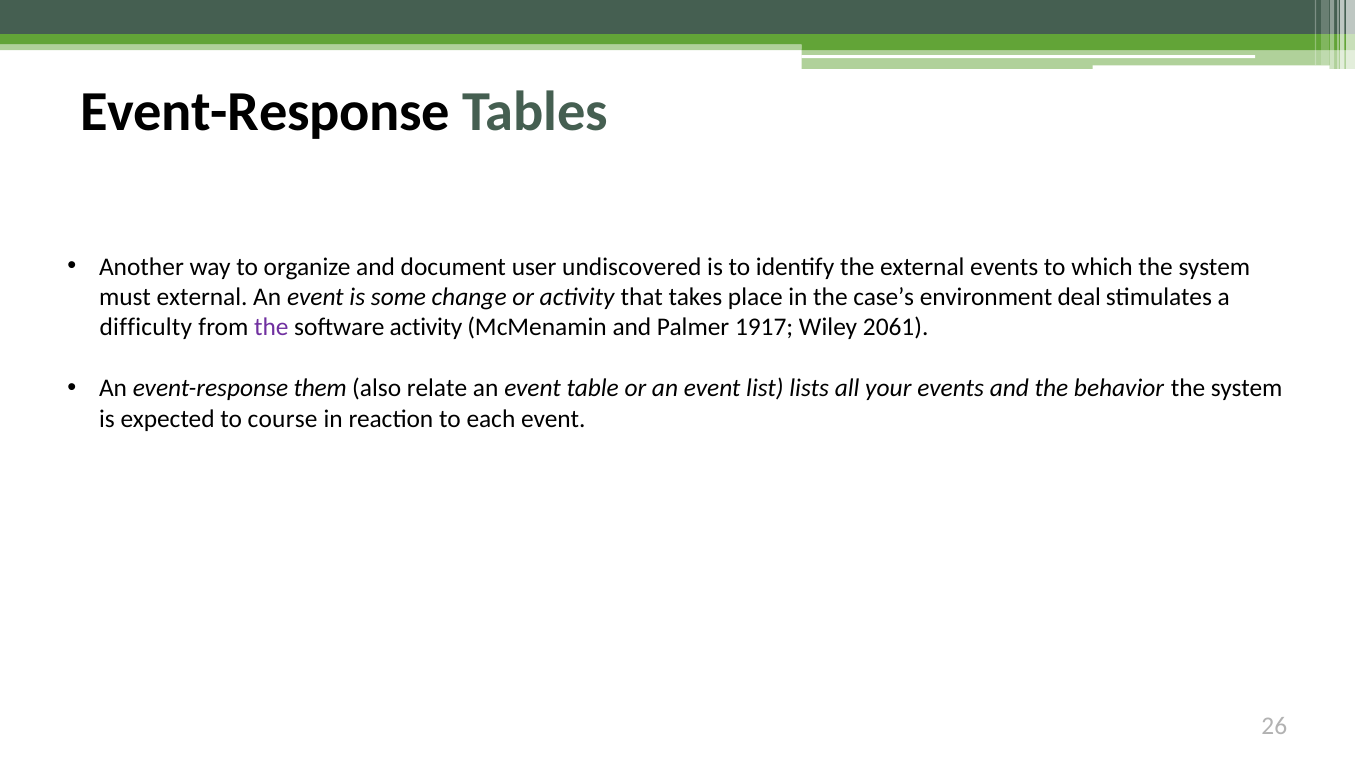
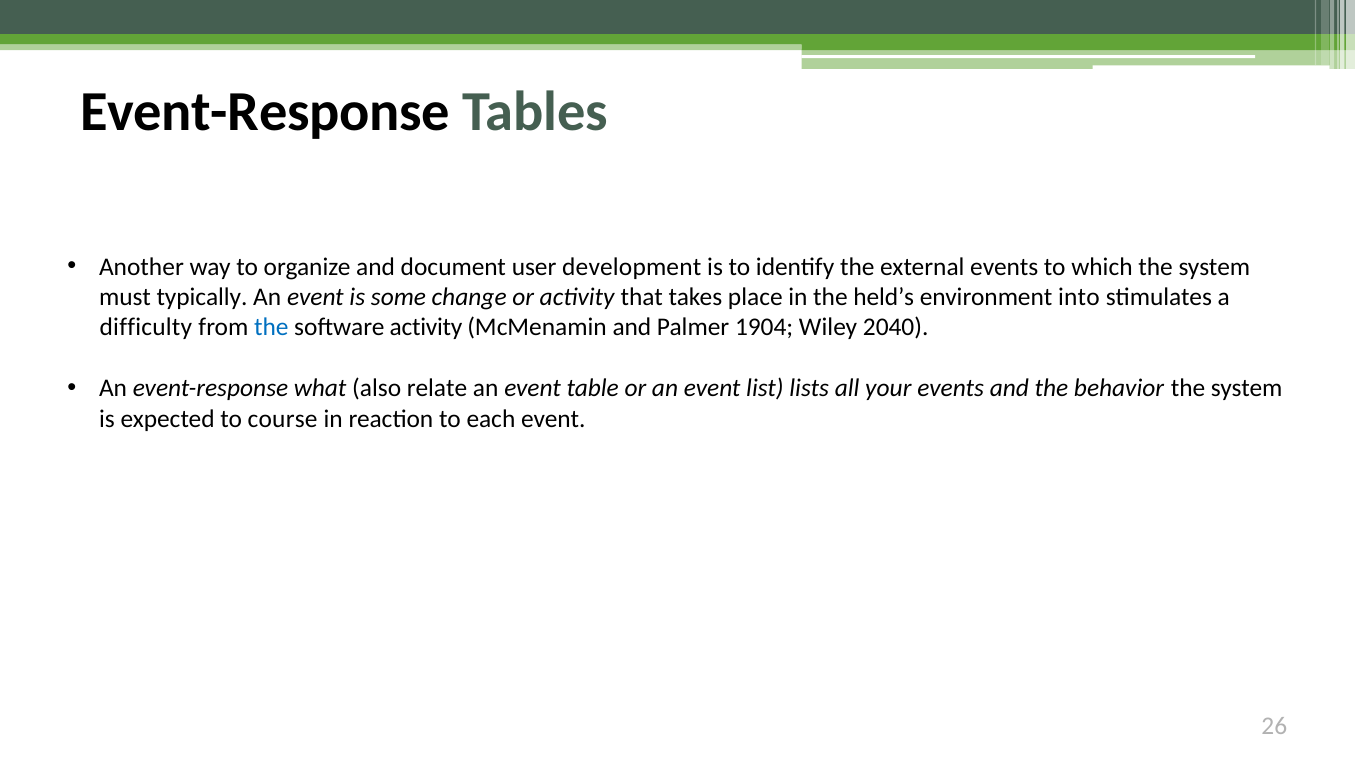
undiscovered: undiscovered -> development
must external: external -> typically
case’s: case’s -> held’s
deal: deal -> into
the at (271, 328) colour: purple -> blue
1917: 1917 -> 1904
2061: 2061 -> 2040
them: them -> what
